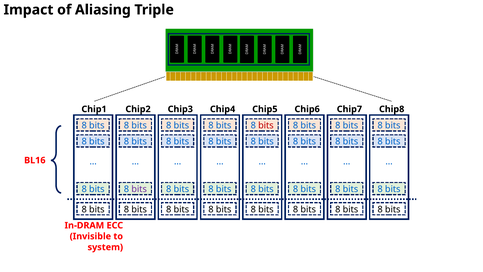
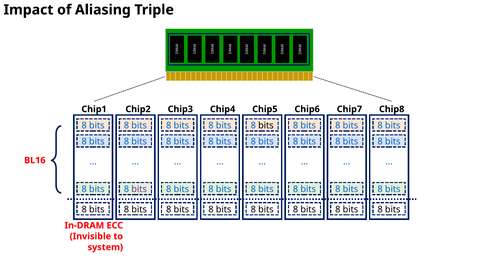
bits at (266, 125) colour: red -> black
